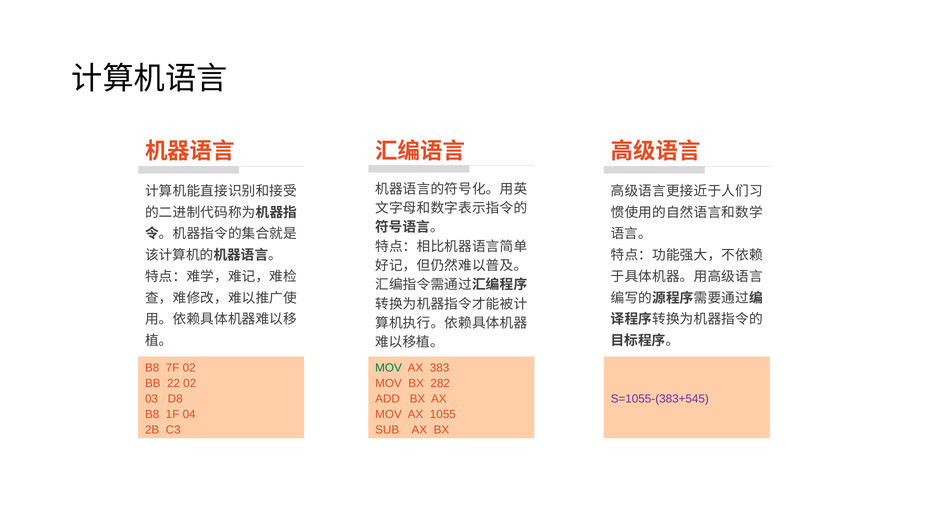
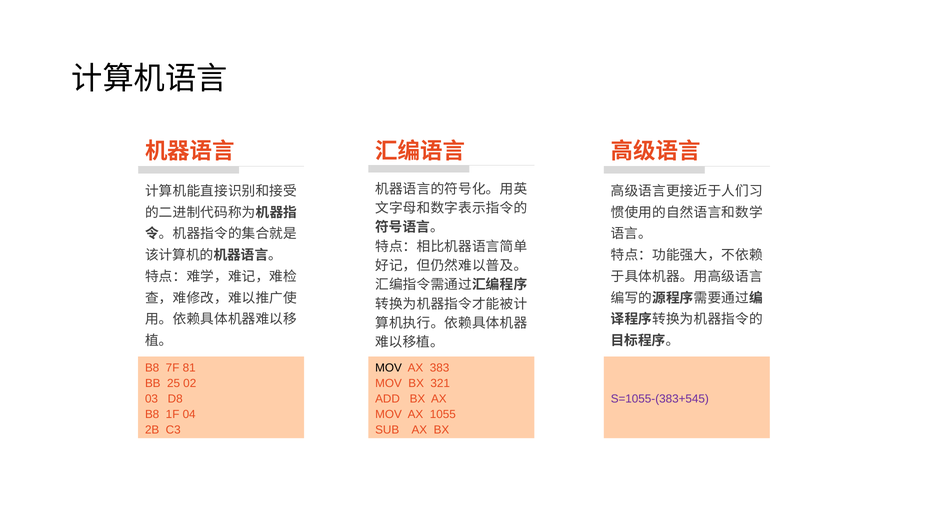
7F 02: 02 -> 81
MOV at (389, 368) colour: green -> black
22: 22 -> 25
282: 282 -> 321
